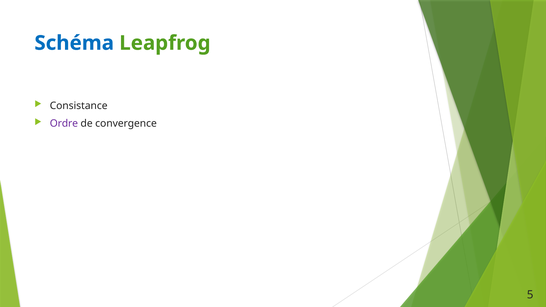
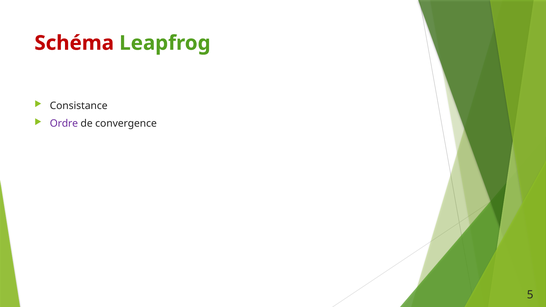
Schéma colour: blue -> red
